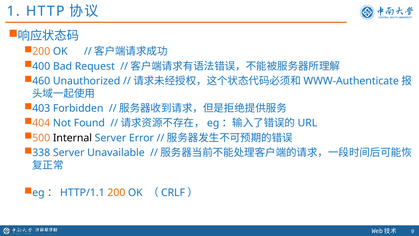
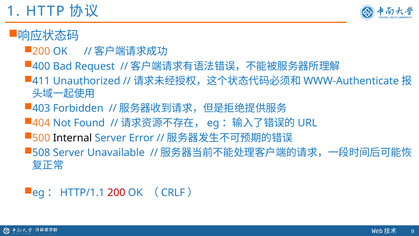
460: 460 -> 411
338: 338 -> 508
200 at (116, 192) colour: orange -> red
